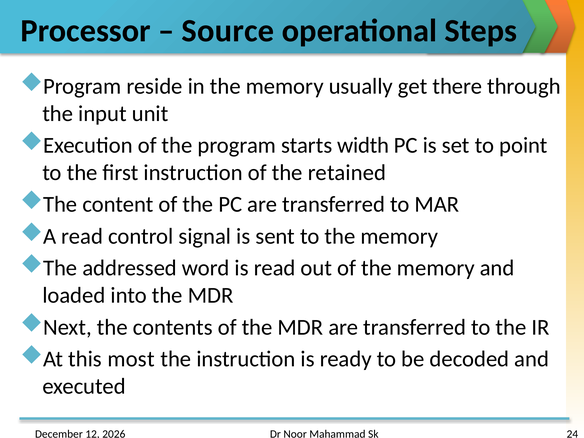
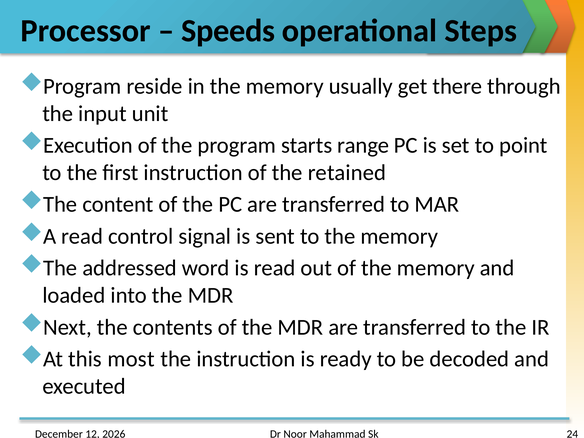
Source: Source -> Speeds
width: width -> range
